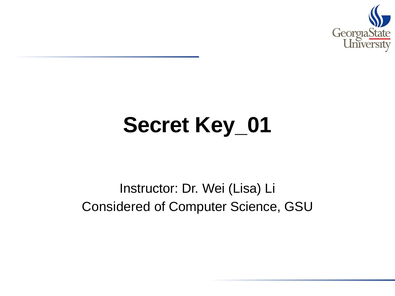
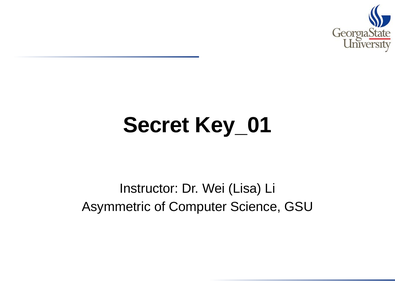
Considered: Considered -> Asymmetric
